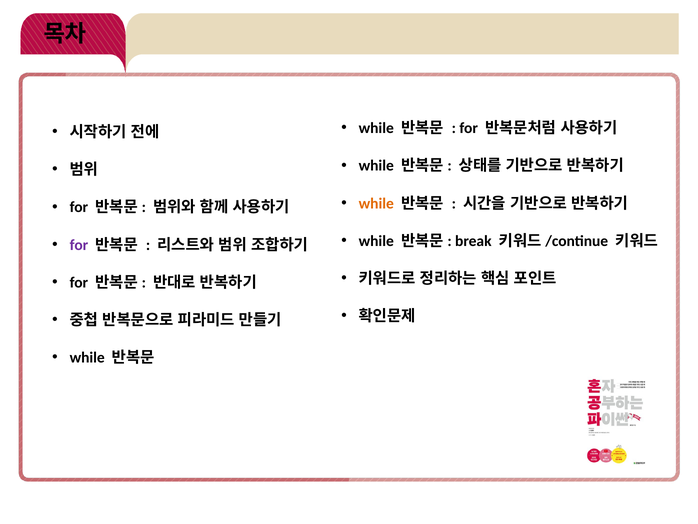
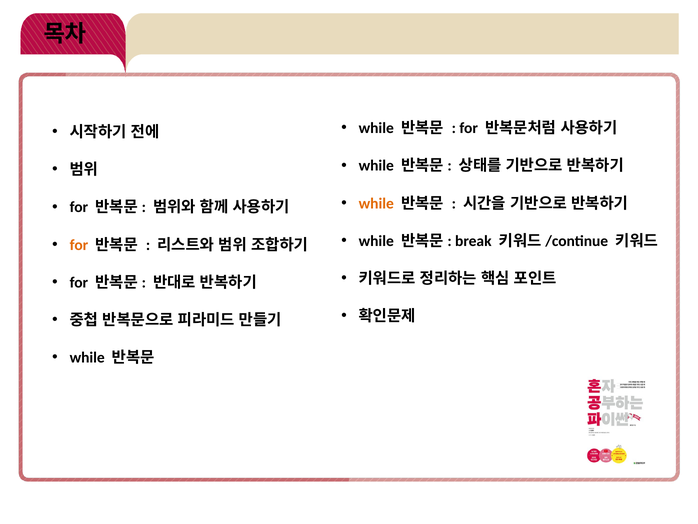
for at (79, 245) colour: purple -> orange
